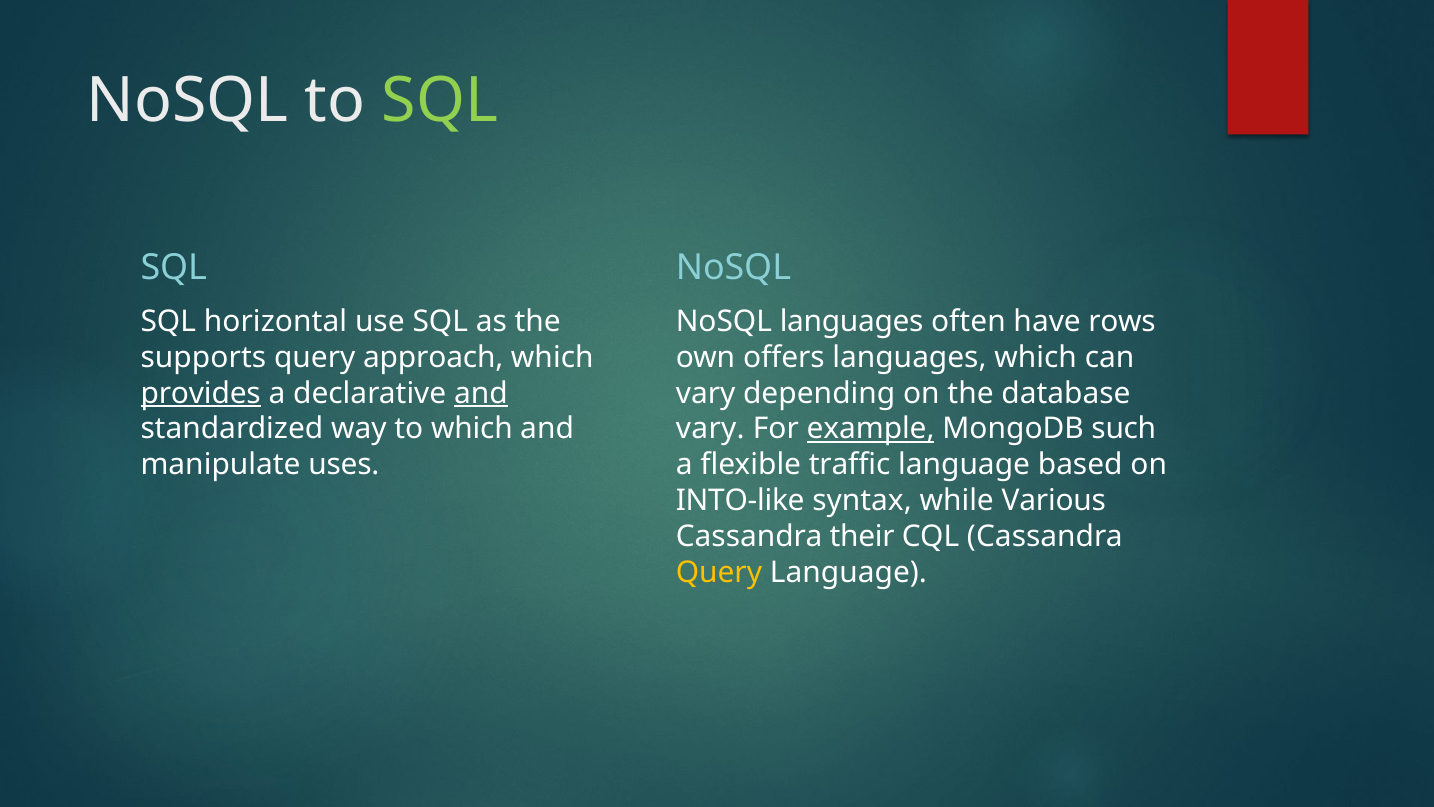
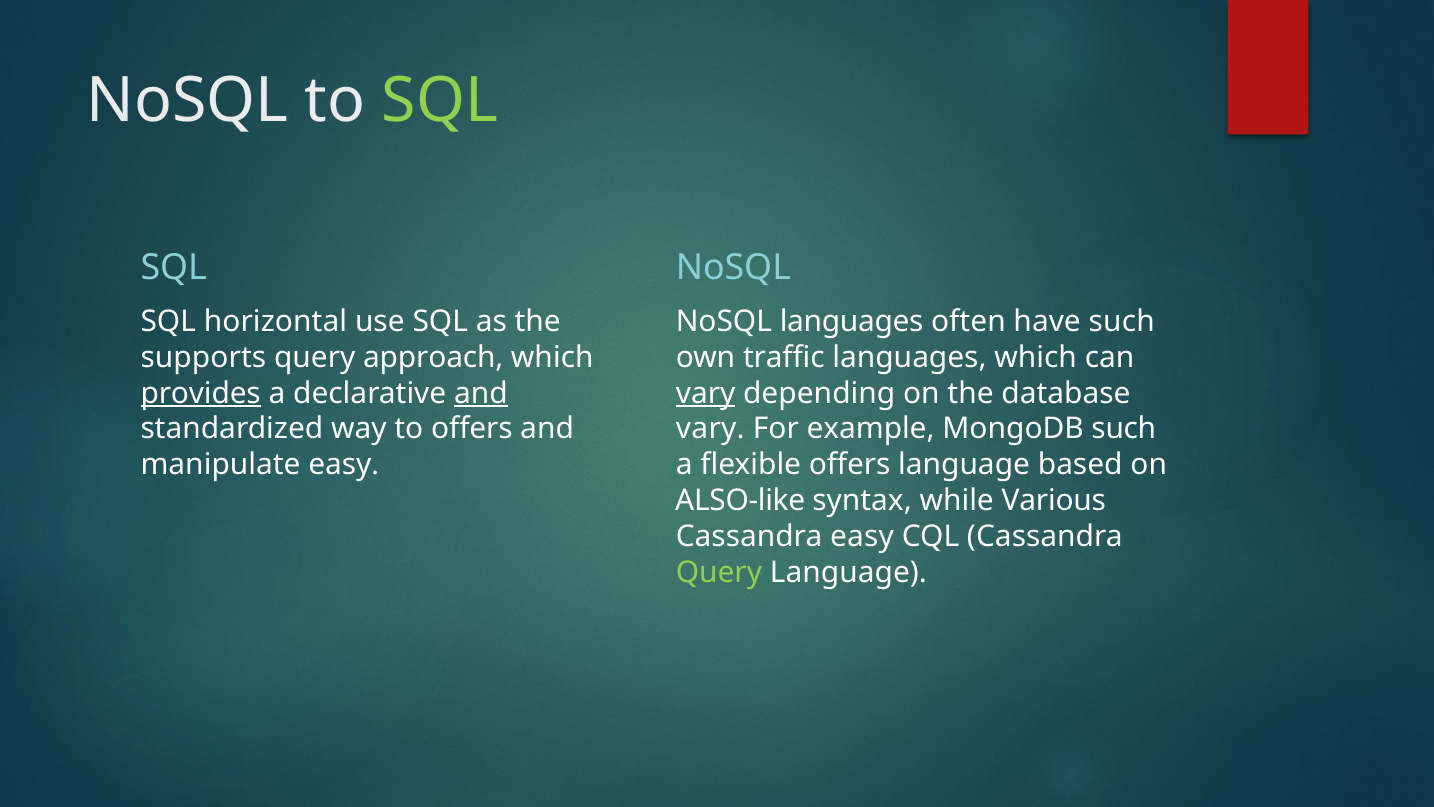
have rows: rows -> such
offers: offers -> traffic
vary at (706, 393) underline: none -> present
to which: which -> offers
example underline: present -> none
manipulate uses: uses -> easy
flexible traffic: traffic -> offers
INTO-like: INTO-like -> ALSO-like
Cassandra their: their -> easy
Query at (719, 573) colour: yellow -> light green
